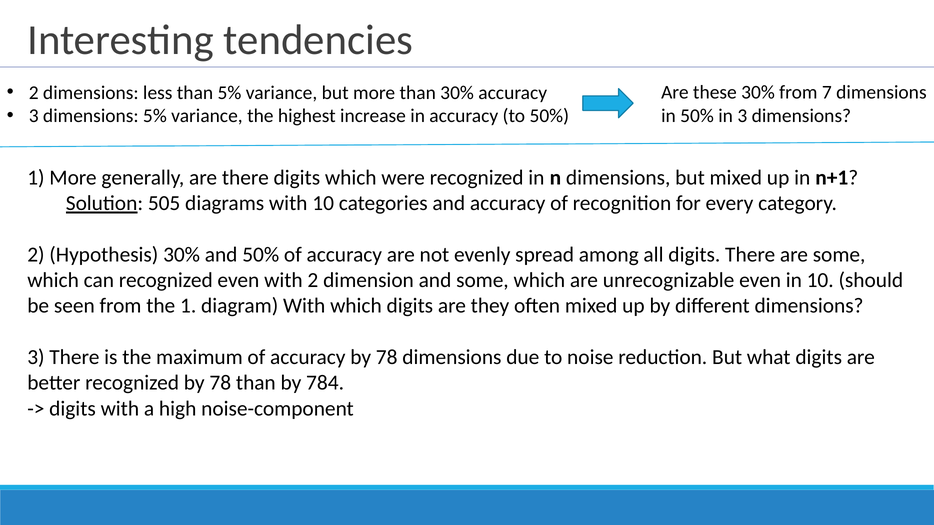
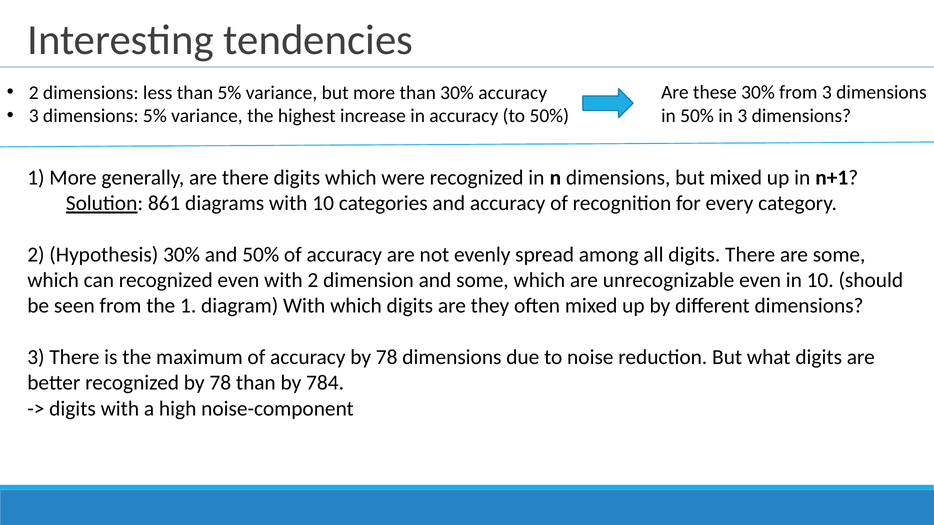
from 7: 7 -> 3
505: 505 -> 861
